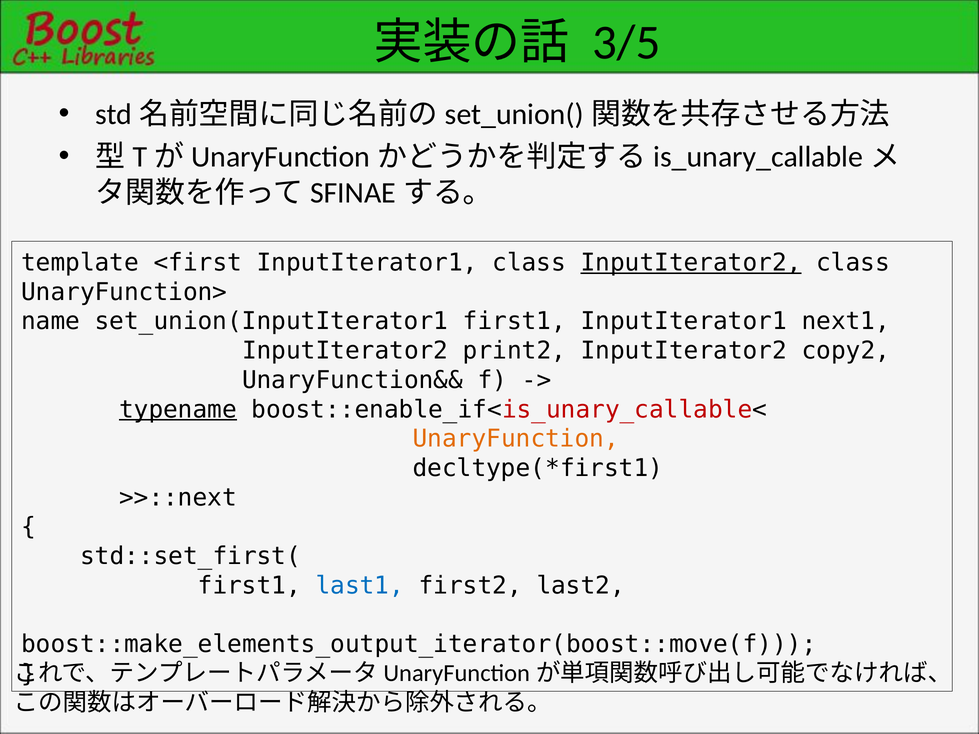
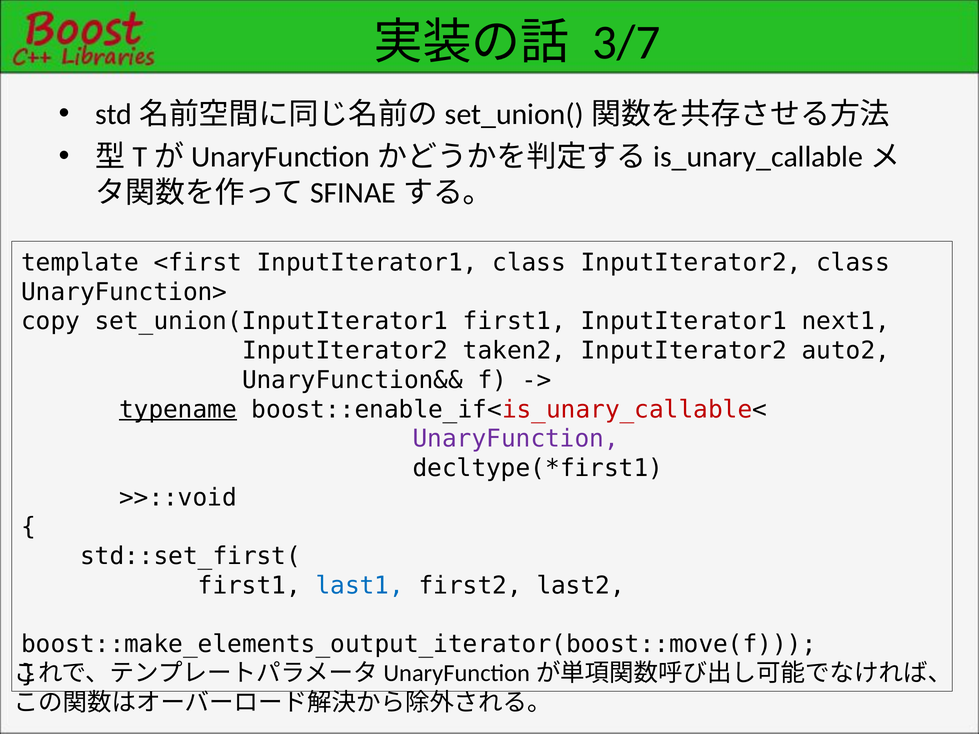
3/5: 3/5 -> 3/7
InputIterator2 at (691, 263) underline: present -> none
name: name -> copy
print2: print2 -> taken2
copy2: copy2 -> auto2
UnaryFunction colour: orange -> purple
>>::next: >>::next -> >>::void
